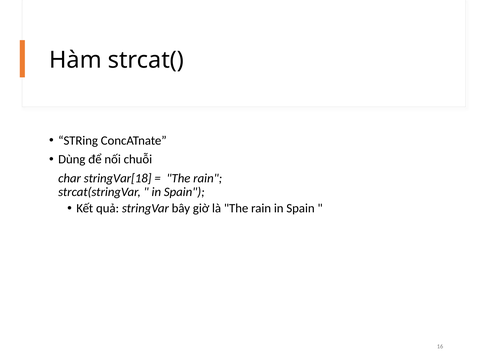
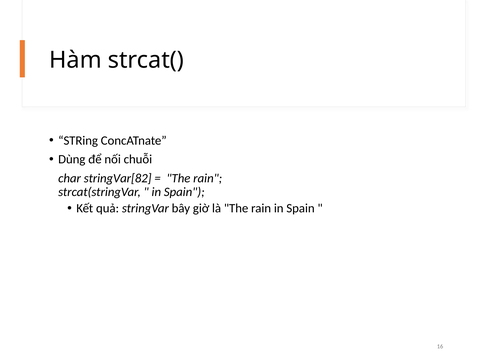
stringVar[18: stringVar[18 -> stringVar[82
